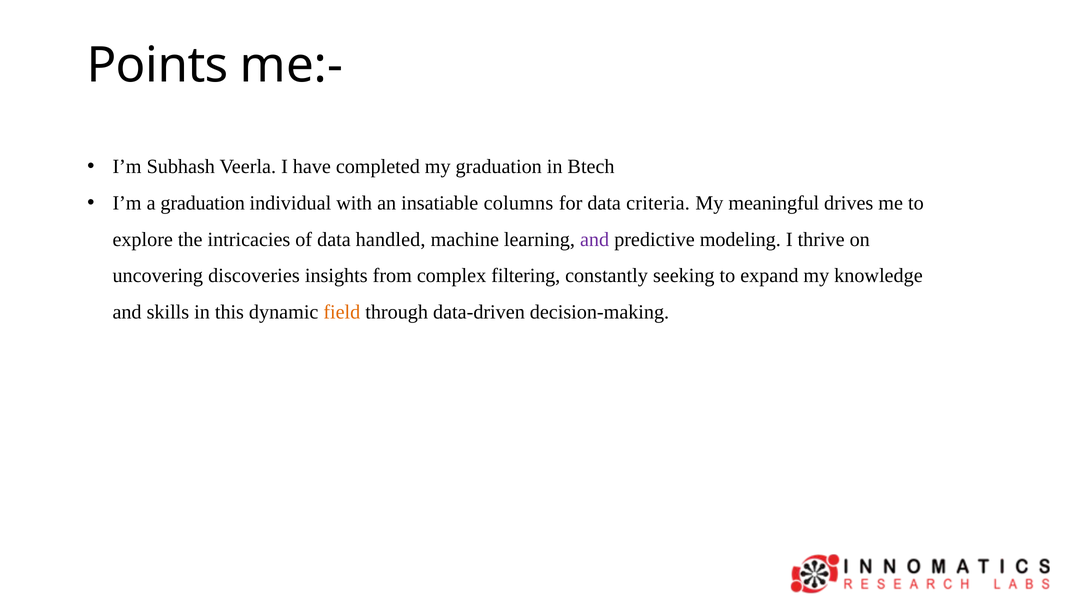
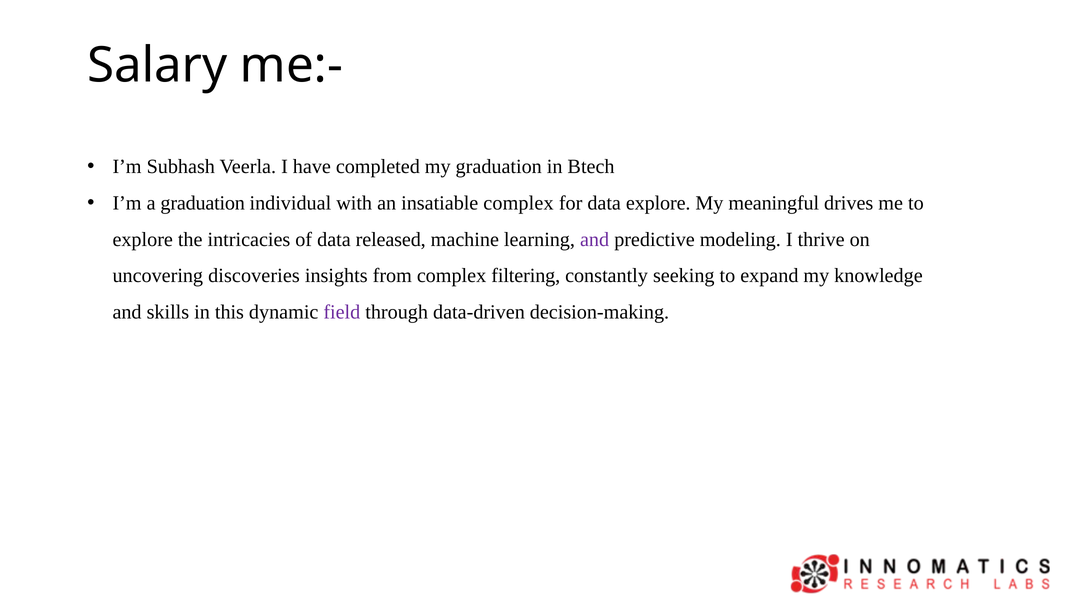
Points: Points -> Salary
insatiable columns: columns -> complex
data criteria: criteria -> explore
handled: handled -> released
field colour: orange -> purple
